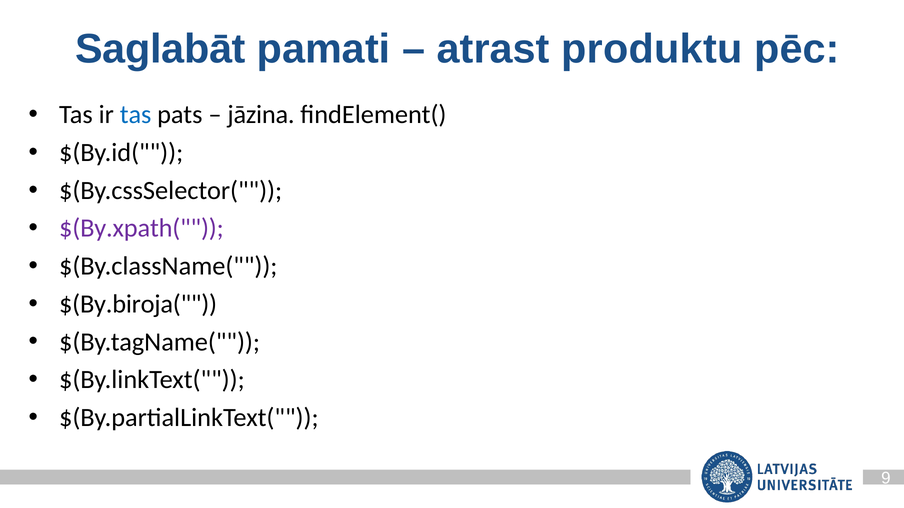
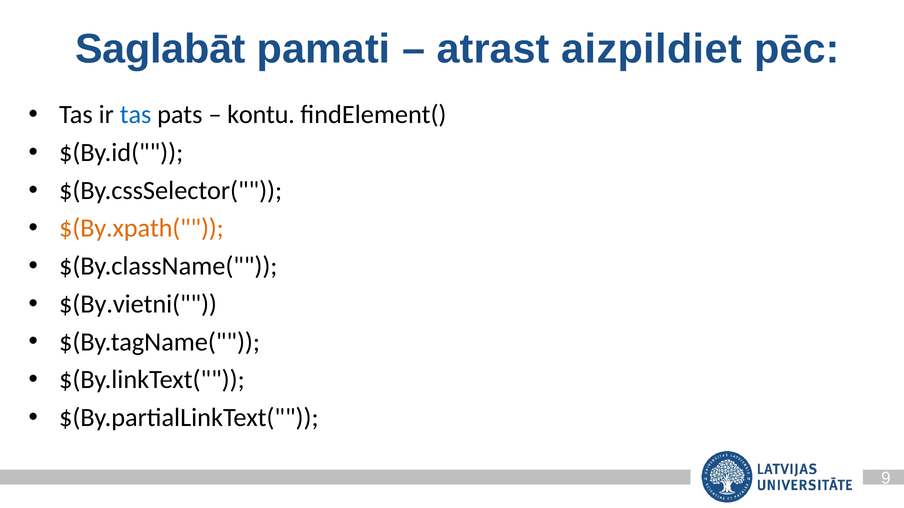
produktu: produktu -> aizpildiet
jāzina: jāzina -> kontu
$(By.xpath( colour: purple -> orange
$(By.biroja(: $(By.biroja( -> $(By.vietni(
